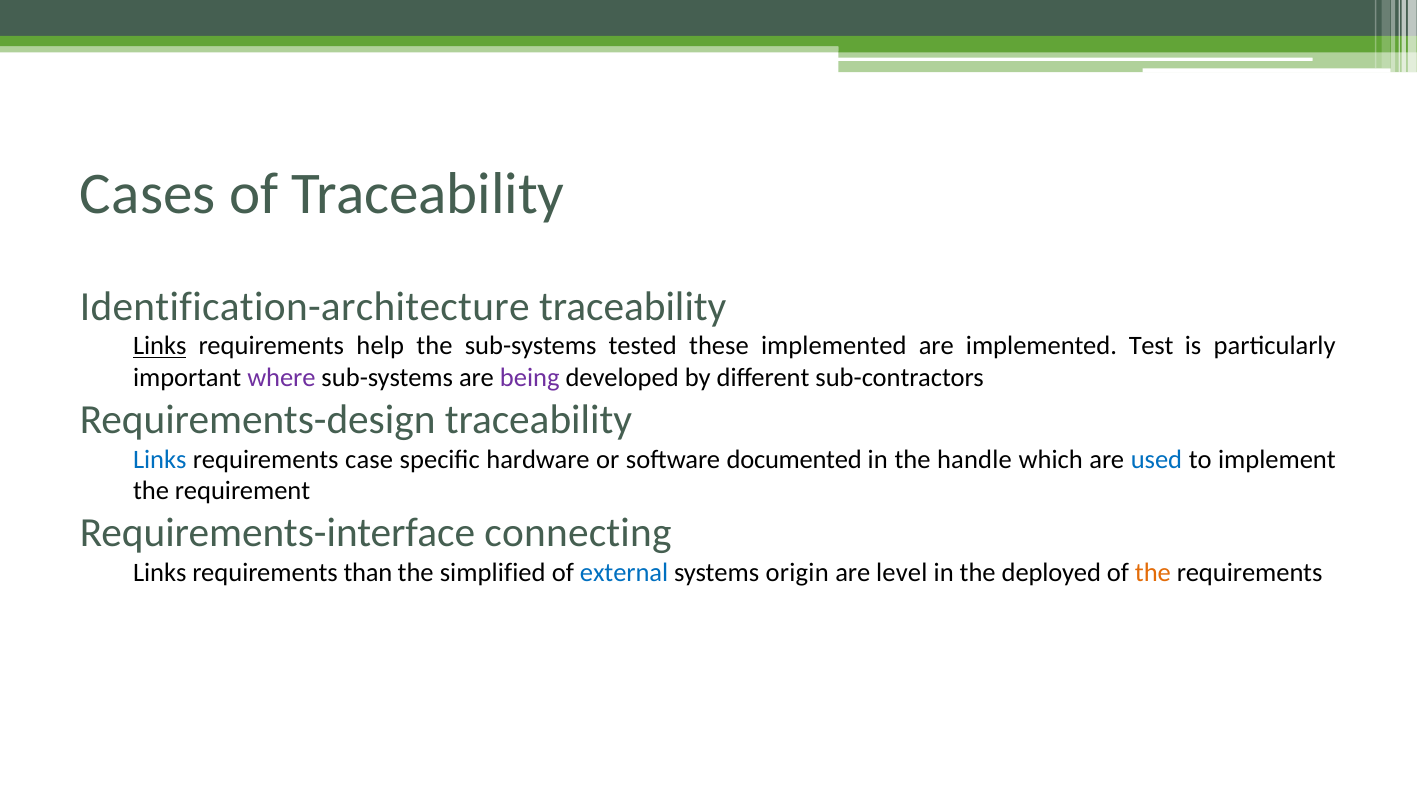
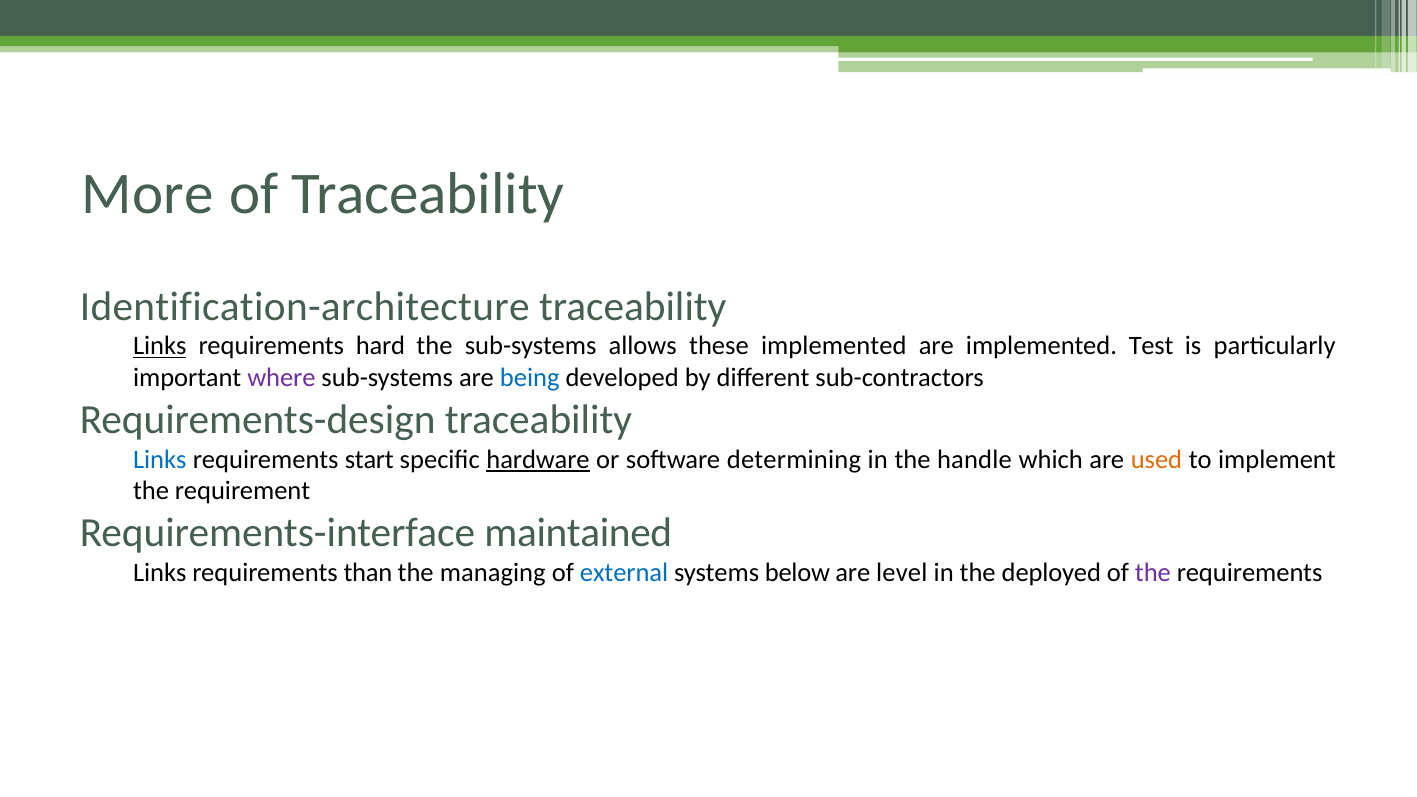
Cases: Cases -> More
help: help -> hard
tested: tested -> allows
being colour: purple -> blue
case: case -> start
hardware underline: none -> present
documented: documented -> determining
used colour: blue -> orange
connecting: connecting -> maintained
simplified: simplified -> managing
origin: origin -> below
the at (1153, 573) colour: orange -> purple
